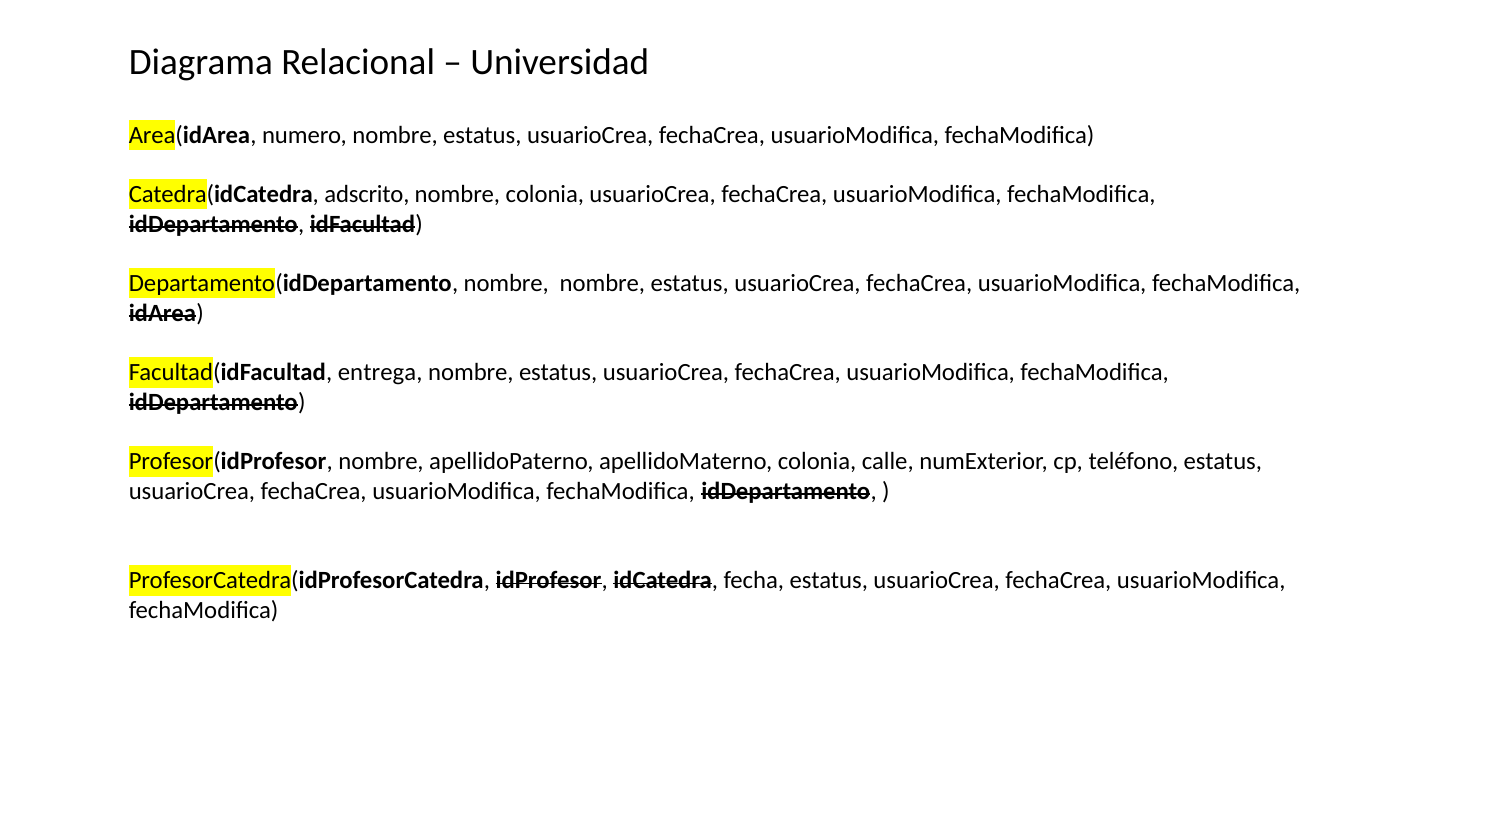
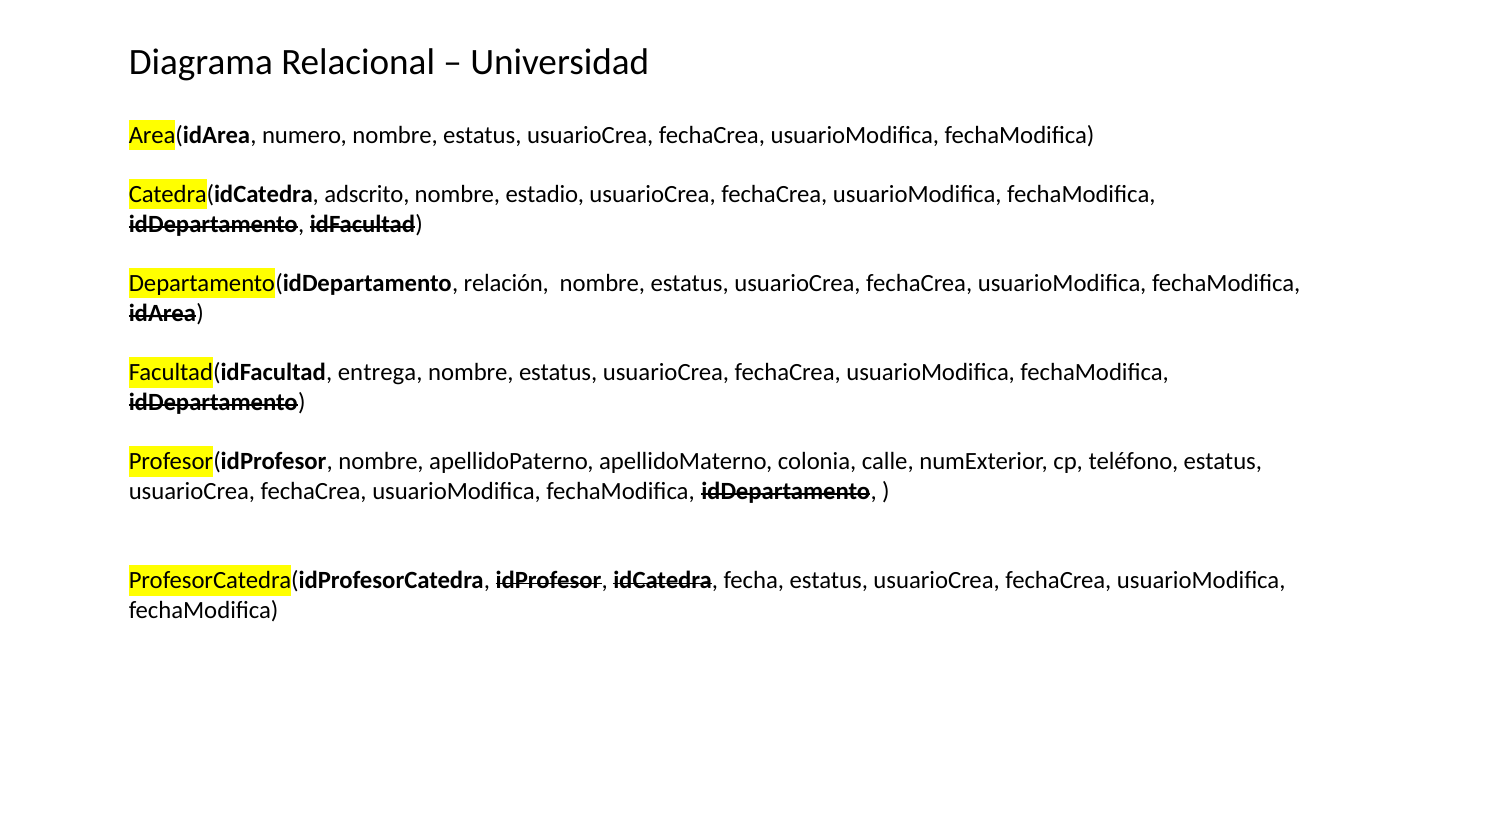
nombre colonia: colonia -> estadio
Departamento(idDepartamento nombre: nombre -> relación
